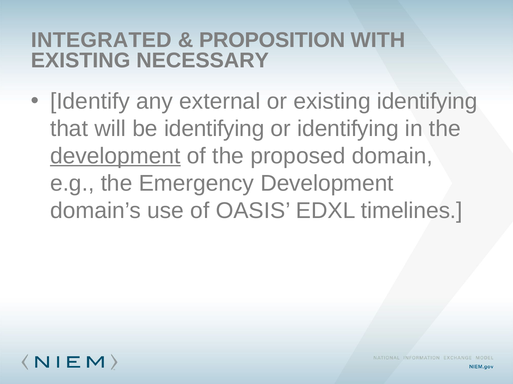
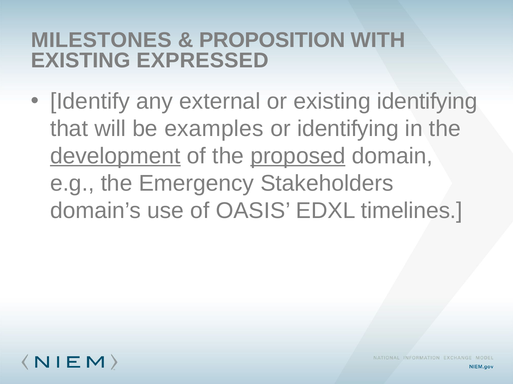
INTEGRATED: INTEGRATED -> MILESTONES
NECESSARY: NECESSARY -> EXPRESSED
be identifying: identifying -> examples
proposed underline: none -> present
Emergency Development: Development -> Stakeholders
